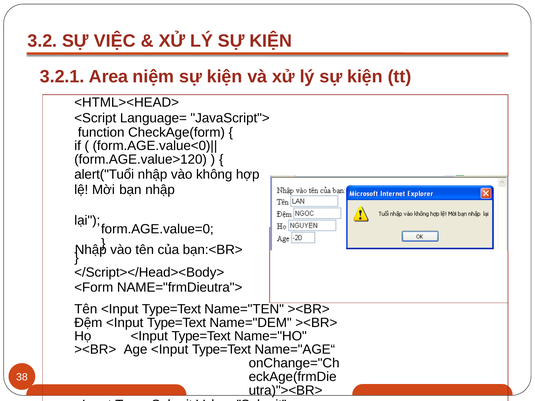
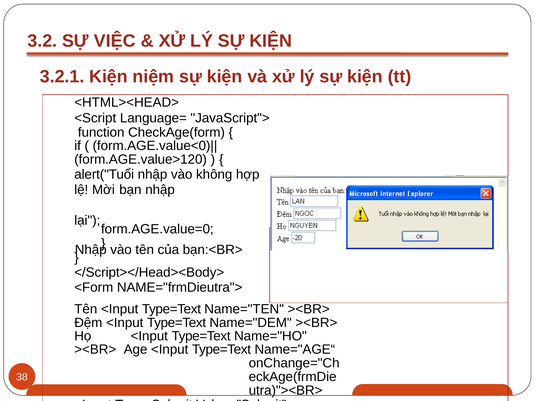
3.2.1 Area: Area -> Kiện
